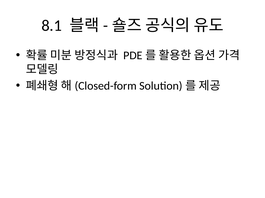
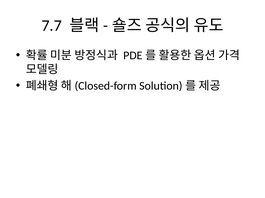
8.1: 8.1 -> 7.7
